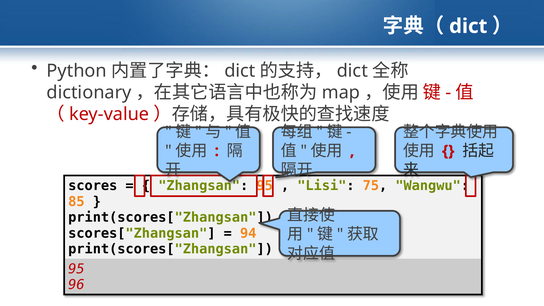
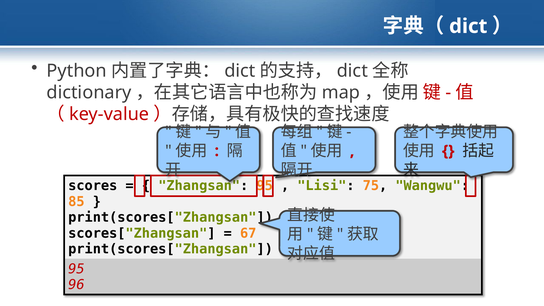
94: 94 -> 67
